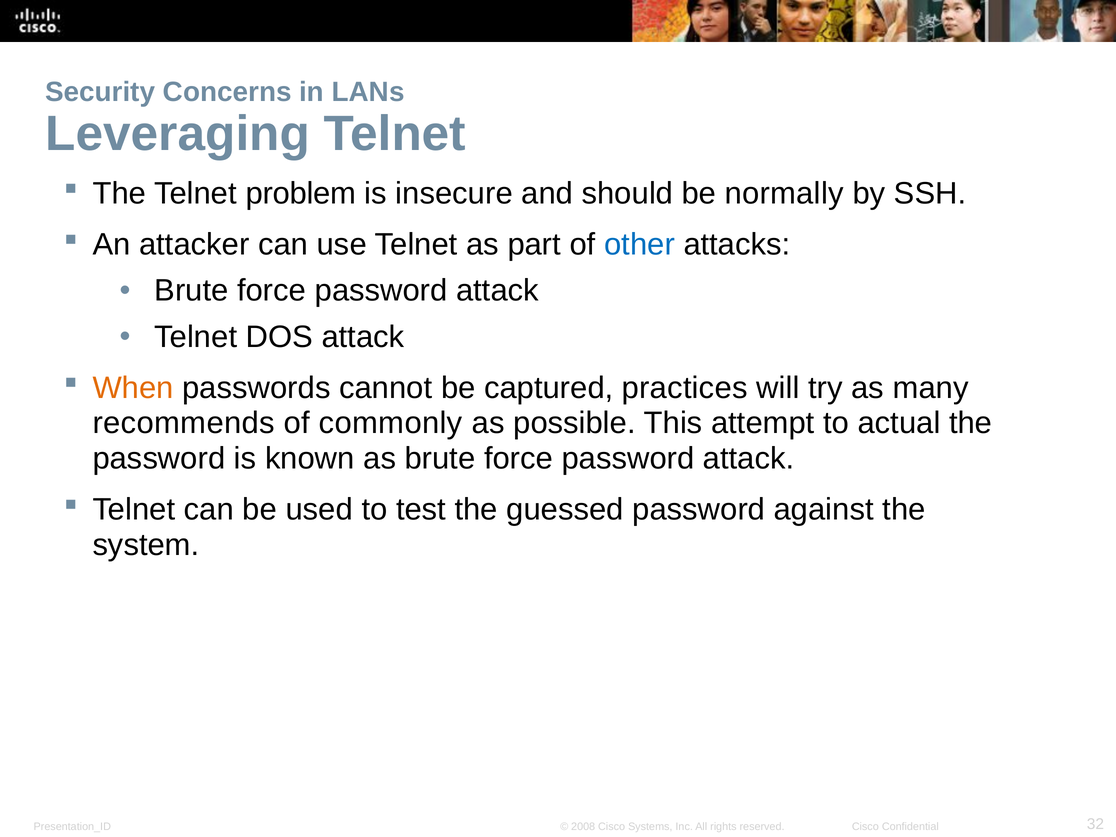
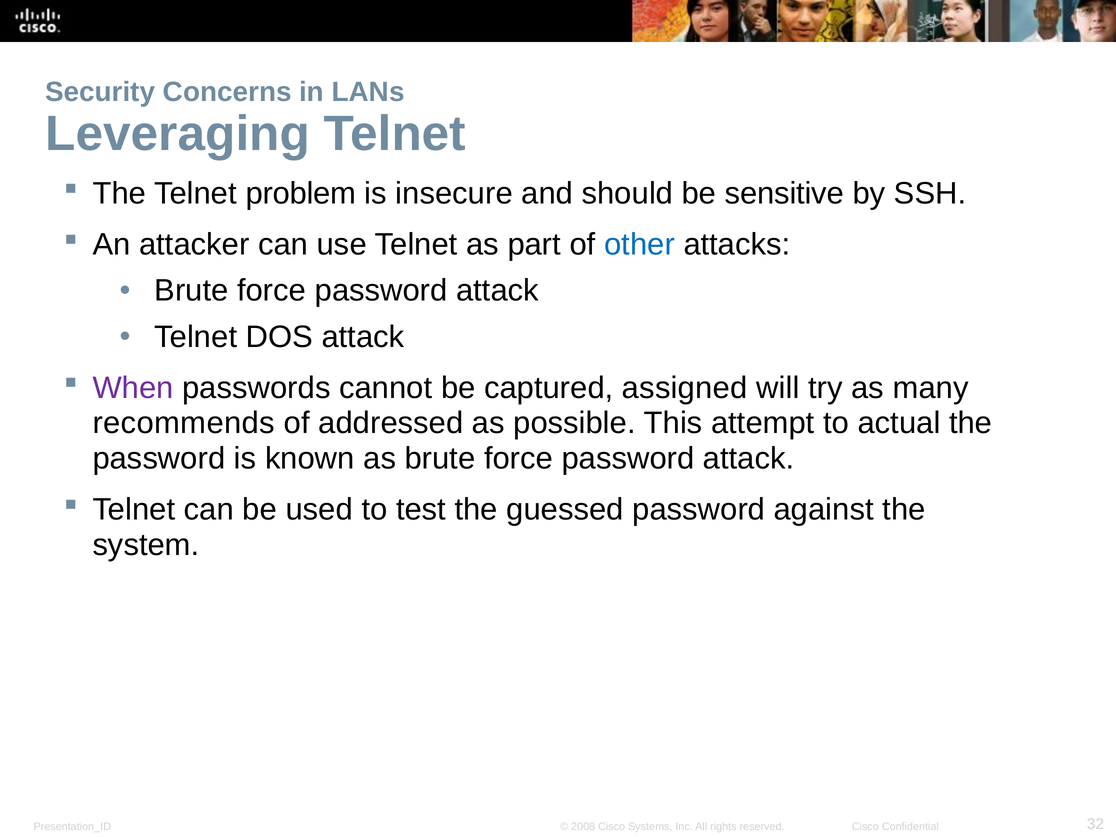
normally: normally -> sensitive
When colour: orange -> purple
practices: practices -> assigned
commonly: commonly -> addressed
